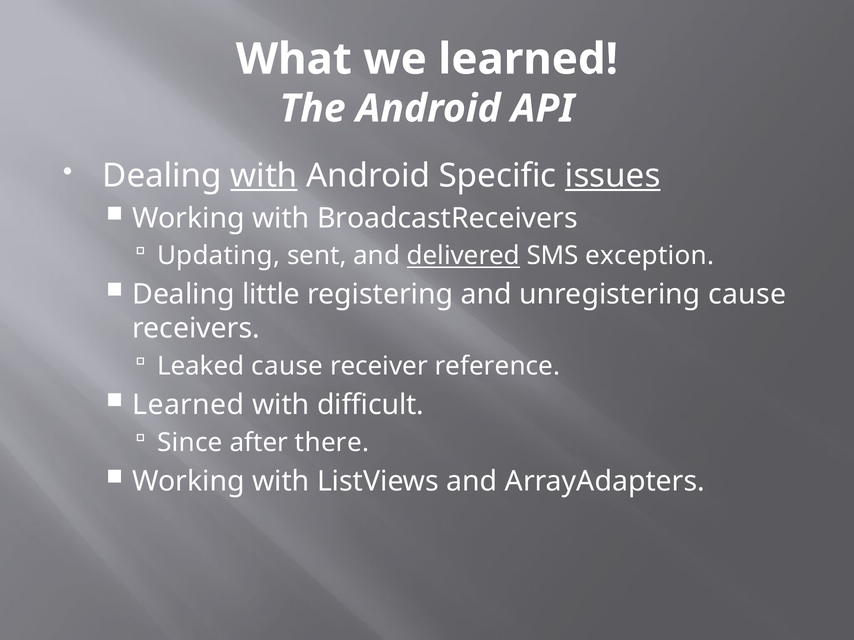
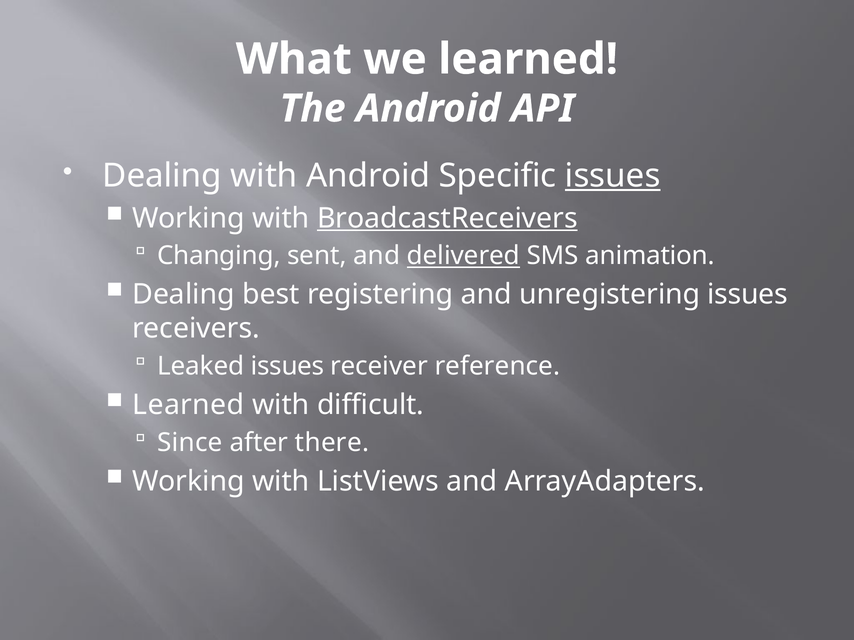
with at (264, 176) underline: present -> none
BroadcastReceivers underline: none -> present
Updating: Updating -> Changing
exception: exception -> animation
little: little -> best
unregistering cause: cause -> issues
Leaked cause: cause -> issues
